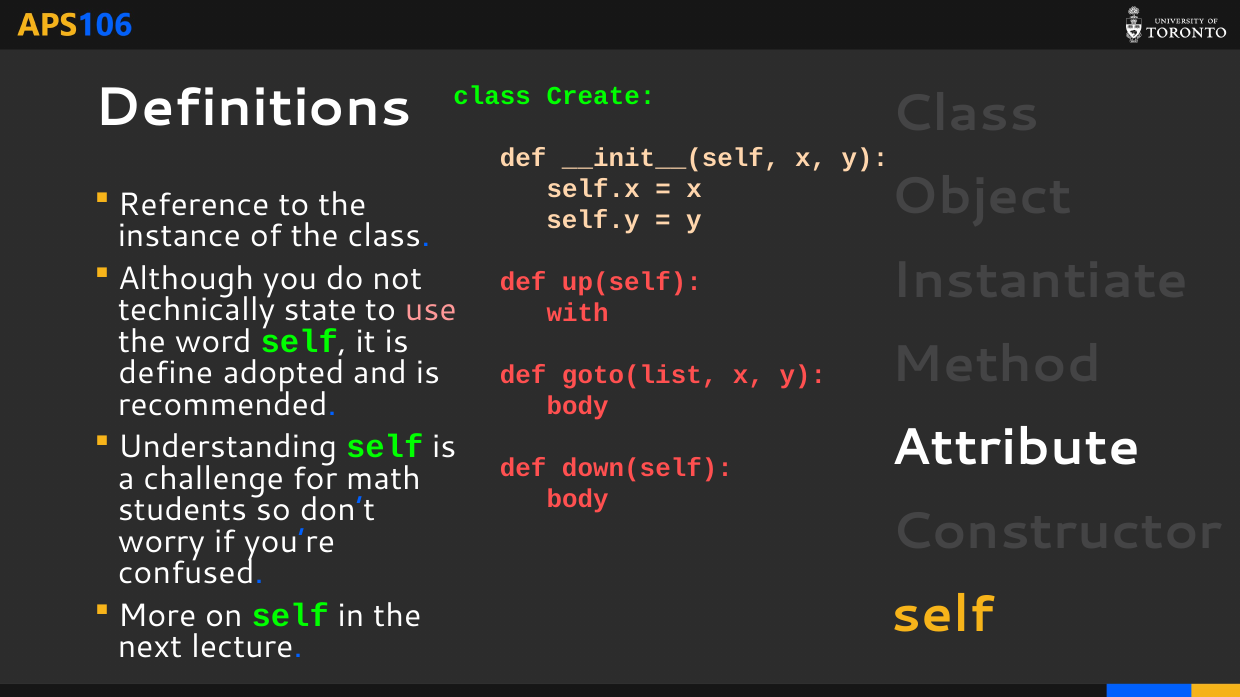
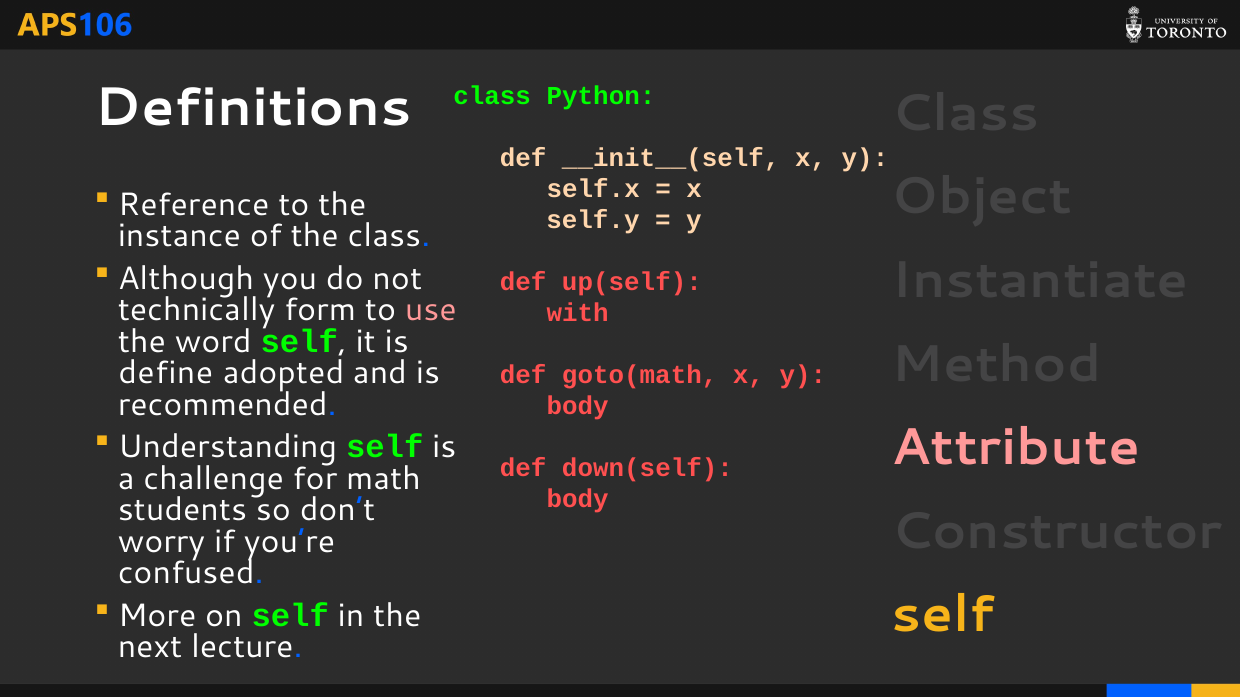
Create: Create -> Python
state: state -> form
goto(list: goto(list -> goto(math
Attribute colour: white -> pink
